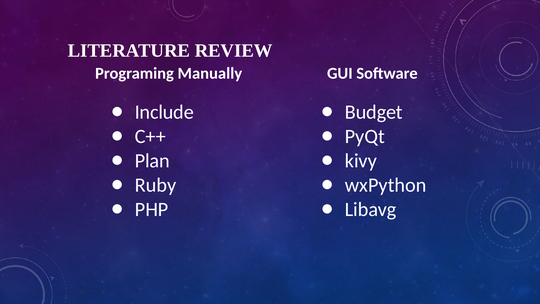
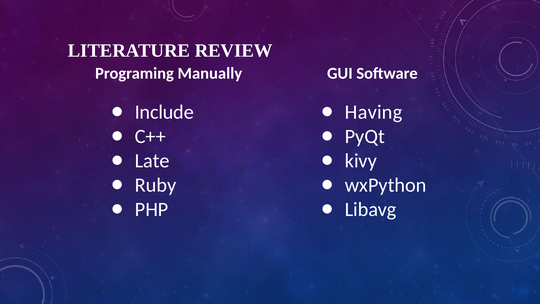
Budget: Budget -> Having
Plan: Plan -> Late
